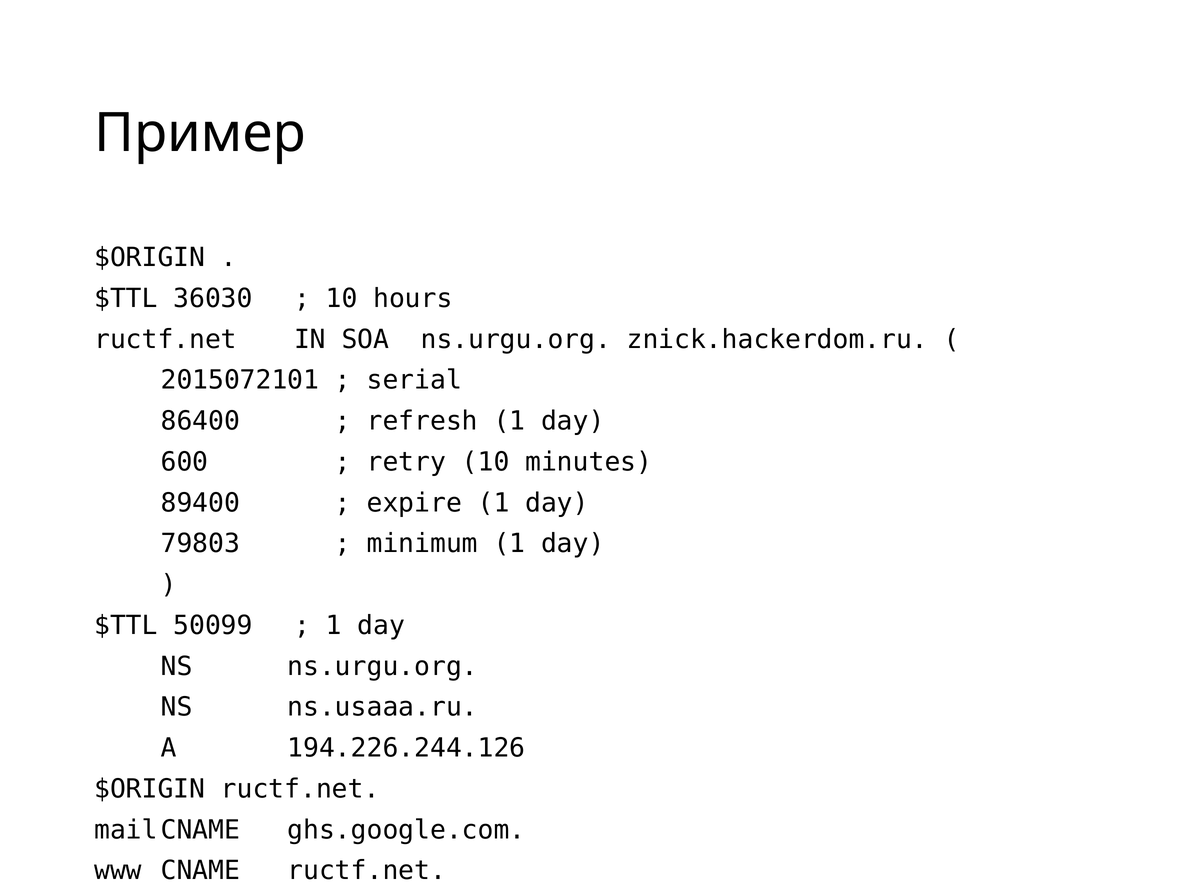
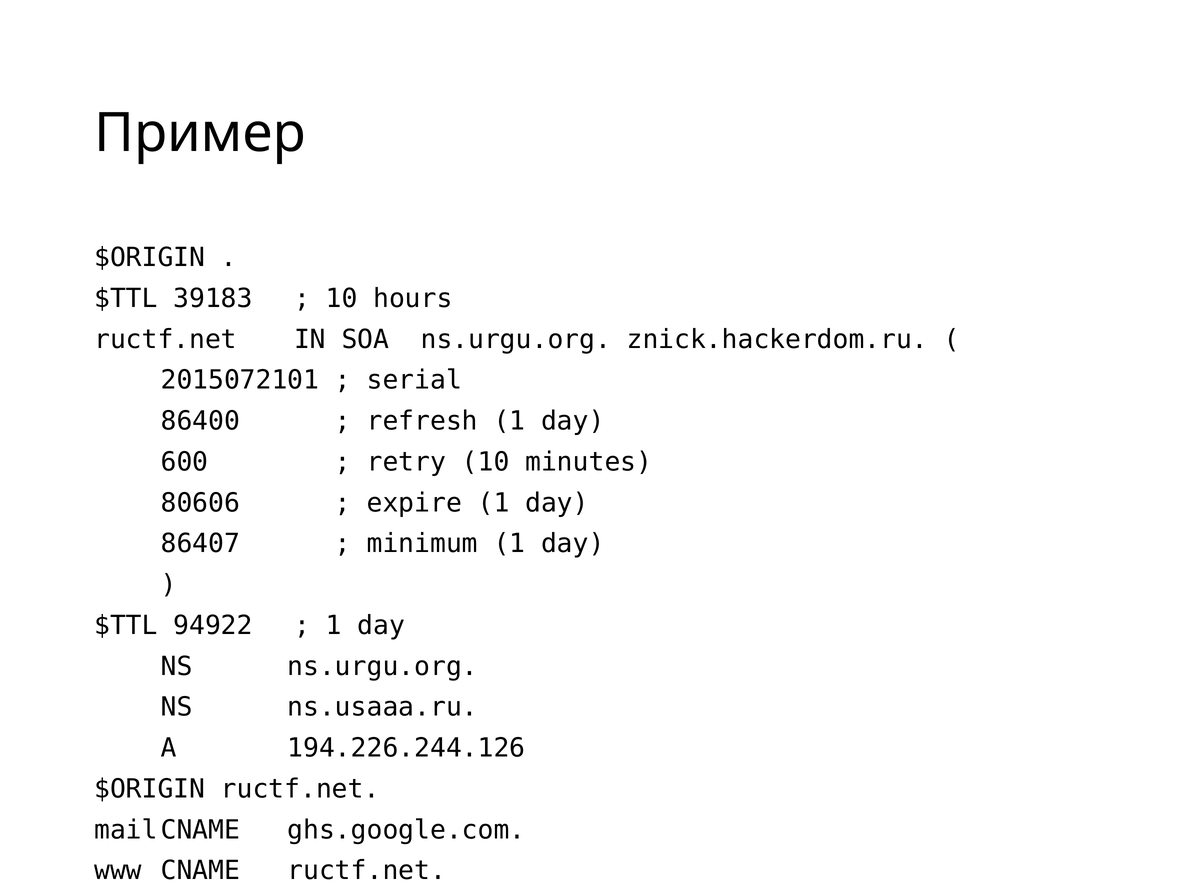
36030: 36030 -> 39183
89400: 89400 -> 80606
79803: 79803 -> 86407
50099: 50099 -> 94922
